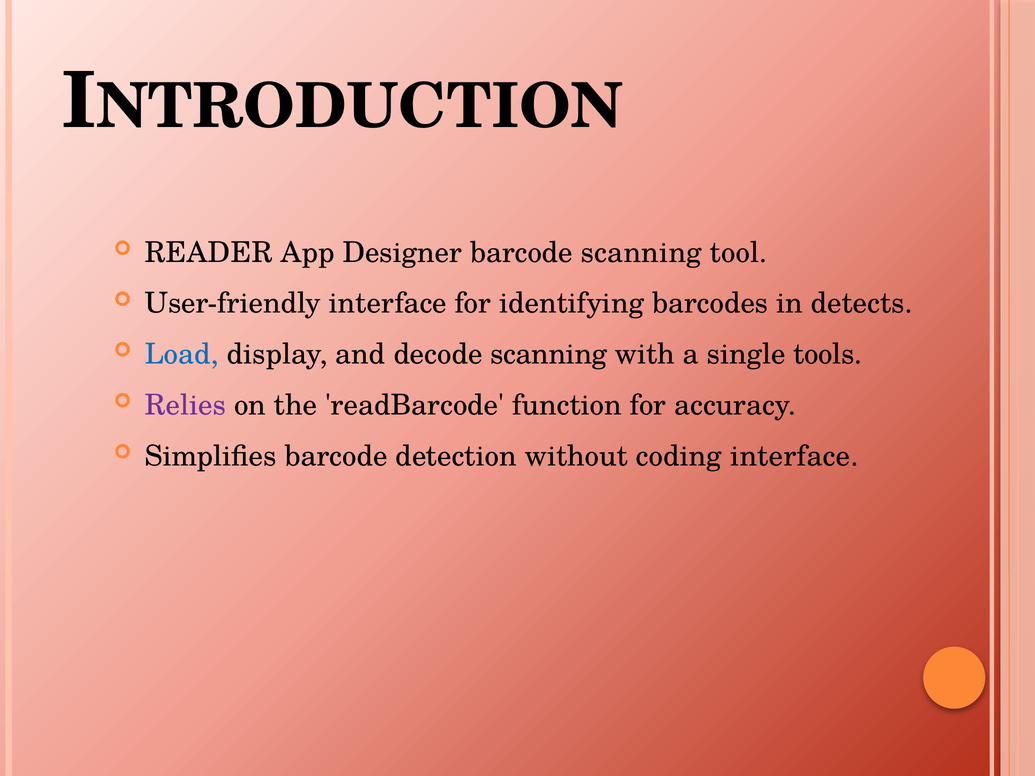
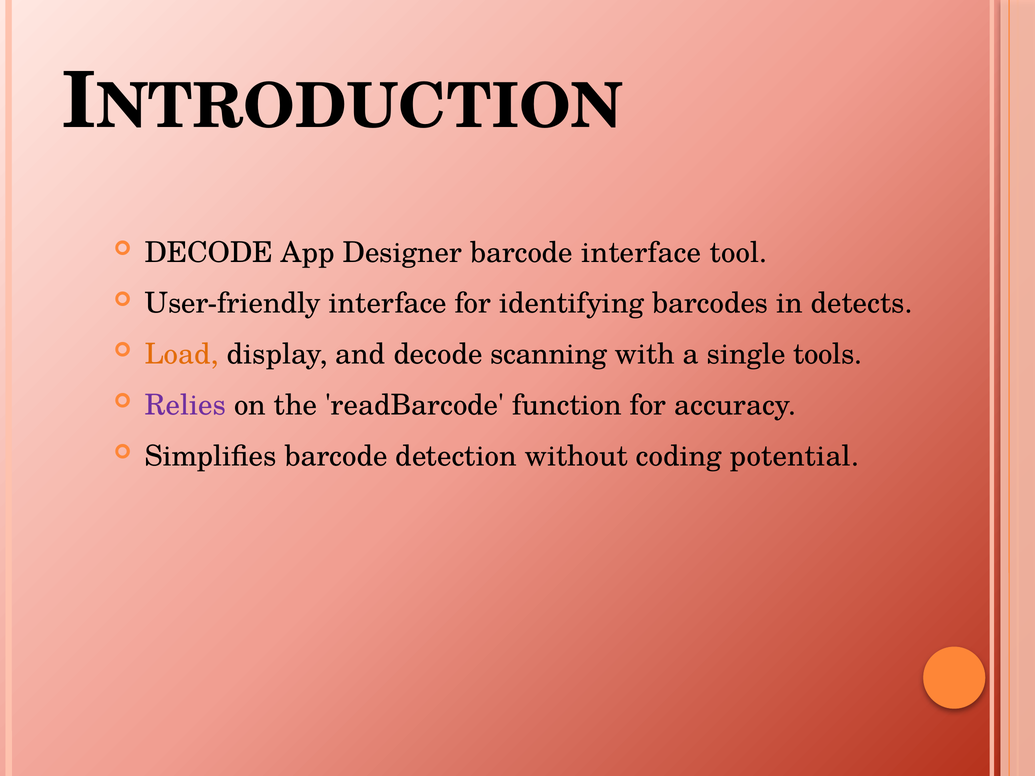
READER at (209, 253): READER -> DECODE
barcode scanning: scanning -> interface
Load colour: blue -> orange
coding interface: interface -> potential
